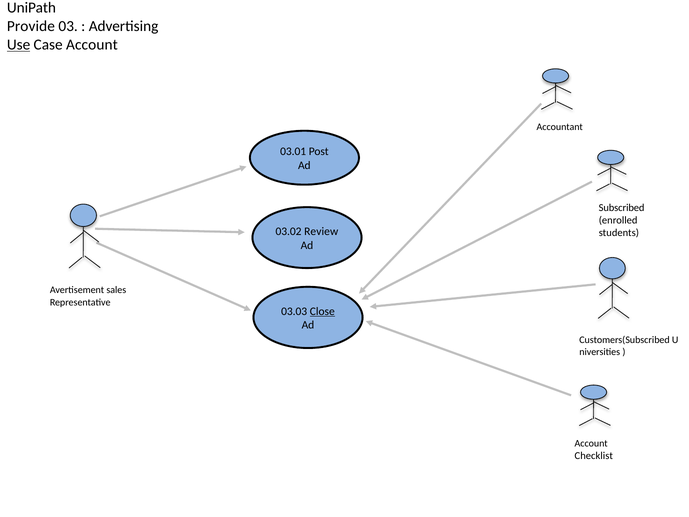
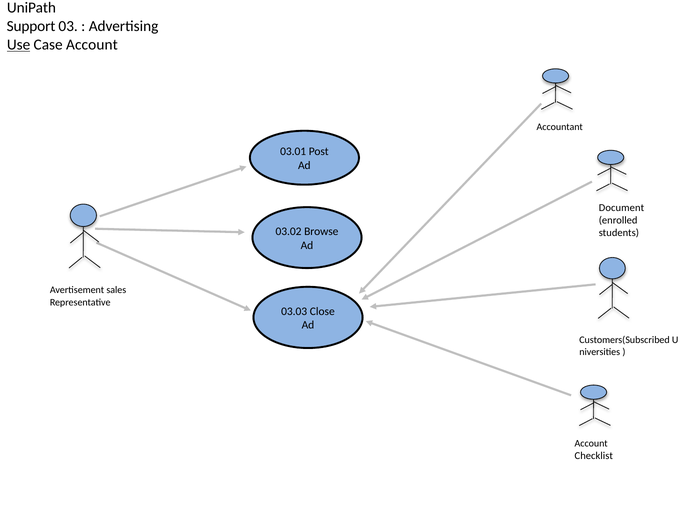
Provide: Provide -> Support
Subscribed: Subscribed -> Document
Review: Review -> Browse
Close underline: present -> none
